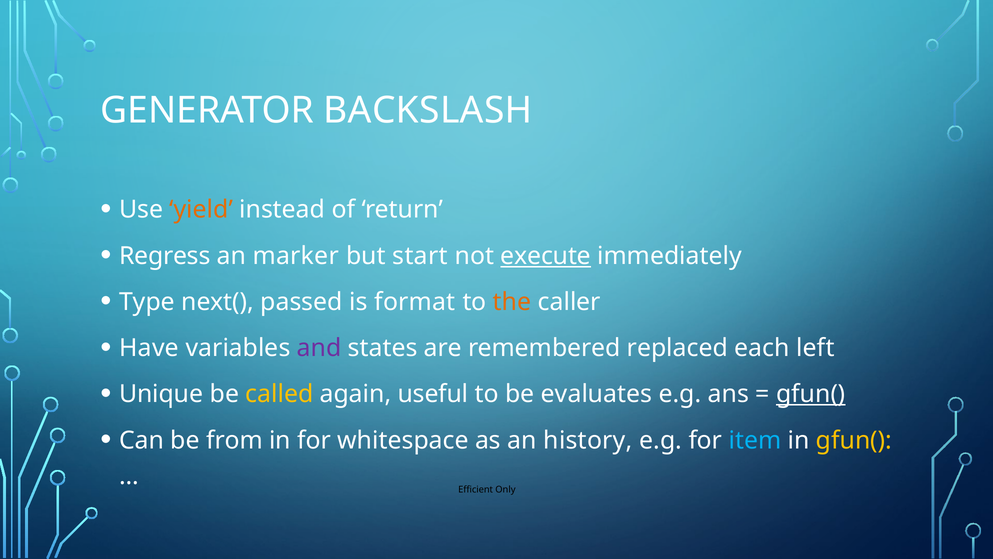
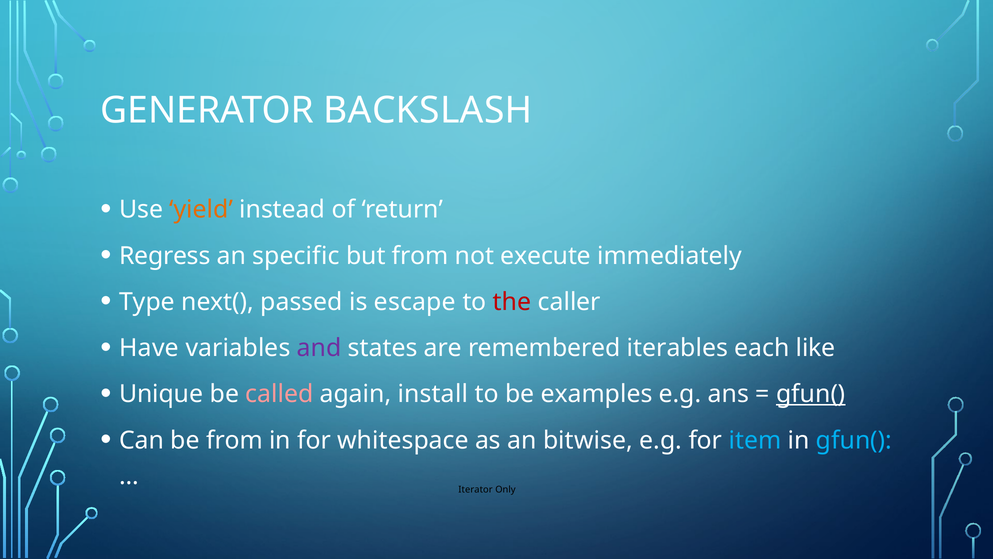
marker: marker -> specific
but start: start -> from
execute underline: present -> none
format: format -> escape
the colour: orange -> red
replaced: replaced -> iterables
left: left -> like
called colour: yellow -> pink
useful: useful -> install
evaluates: evaluates -> examples
history: history -> bitwise
gfun( at (854, 440) colour: yellow -> light blue
Efficient: Efficient -> Iterator
